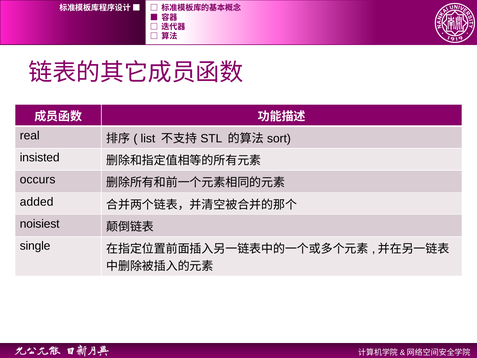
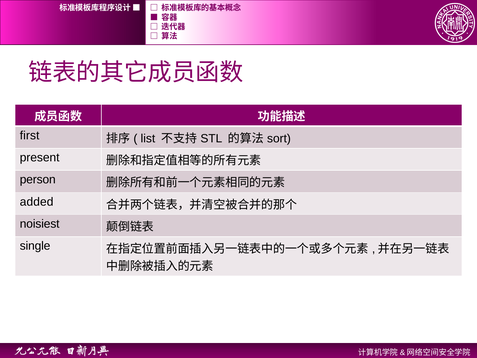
real: real -> first
insisted: insisted -> present
occurs: occurs -> person
